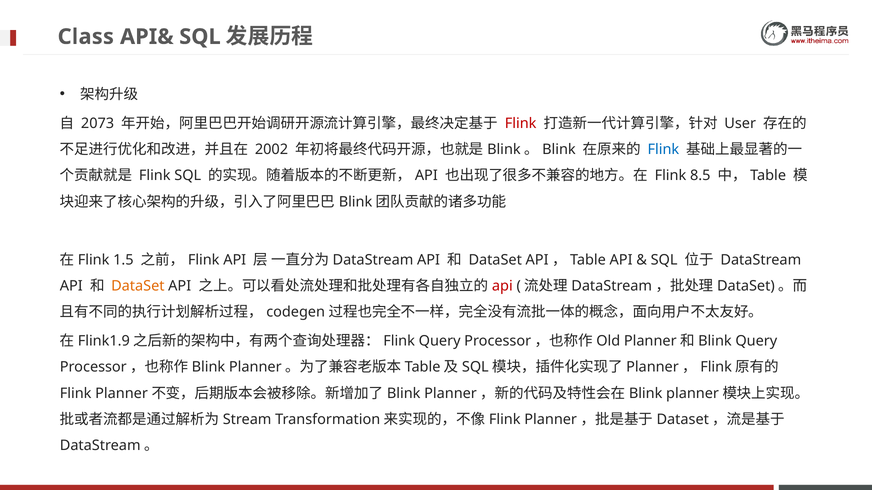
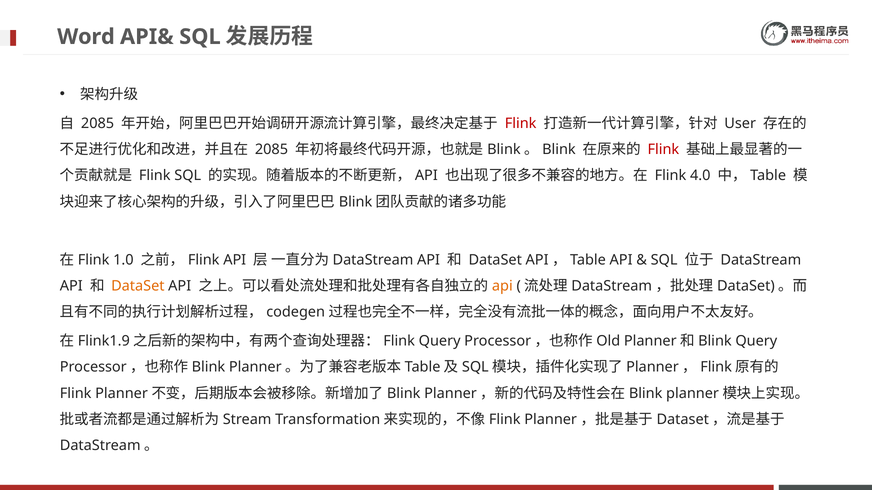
Class: Class -> Word
2073 at (98, 124): 2073 -> 2085
2002 at (272, 150): 2002 -> 2085
Flink at (663, 150) colour: blue -> red
8.5: 8.5 -> 4.0
1.5: 1.5 -> 1.0
api at (502, 286) colour: red -> orange
